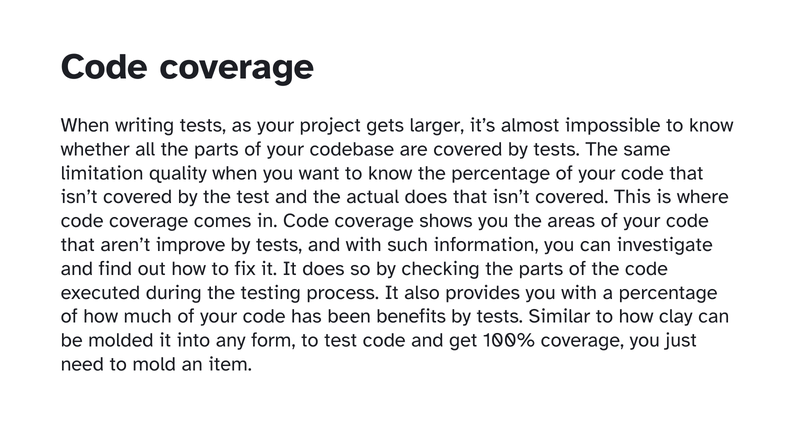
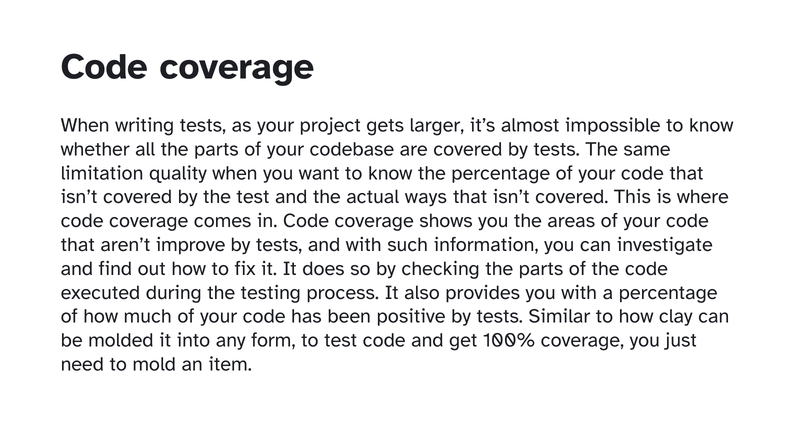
actual does: does -> ways
benefits: benefits -> positive
